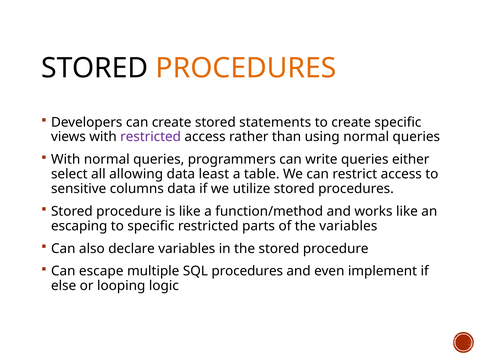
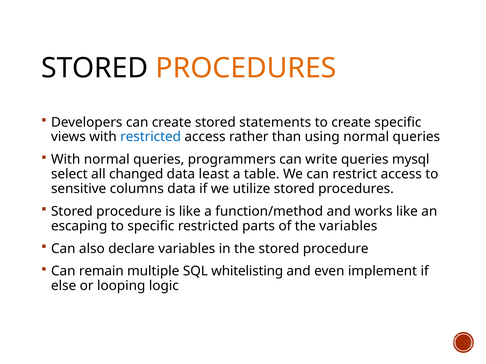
restricted at (151, 137) colour: purple -> blue
either: either -> mysql
allowing: allowing -> changed
escape: escape -> remain
SQL procedures: procedures -> whitelisting
